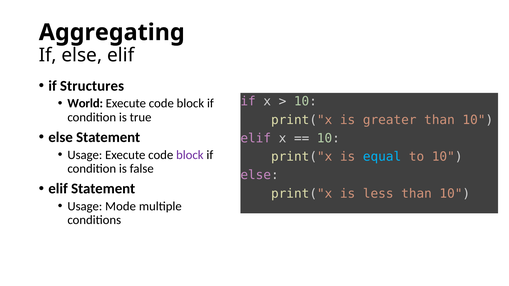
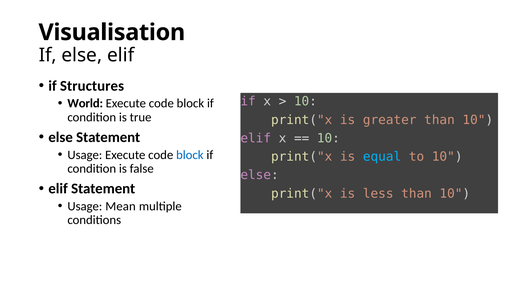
Aggregating: Aggregating -> Visualisation
block at (190, 155) colour: purple -> blue
Mode: Mode -> Mean
